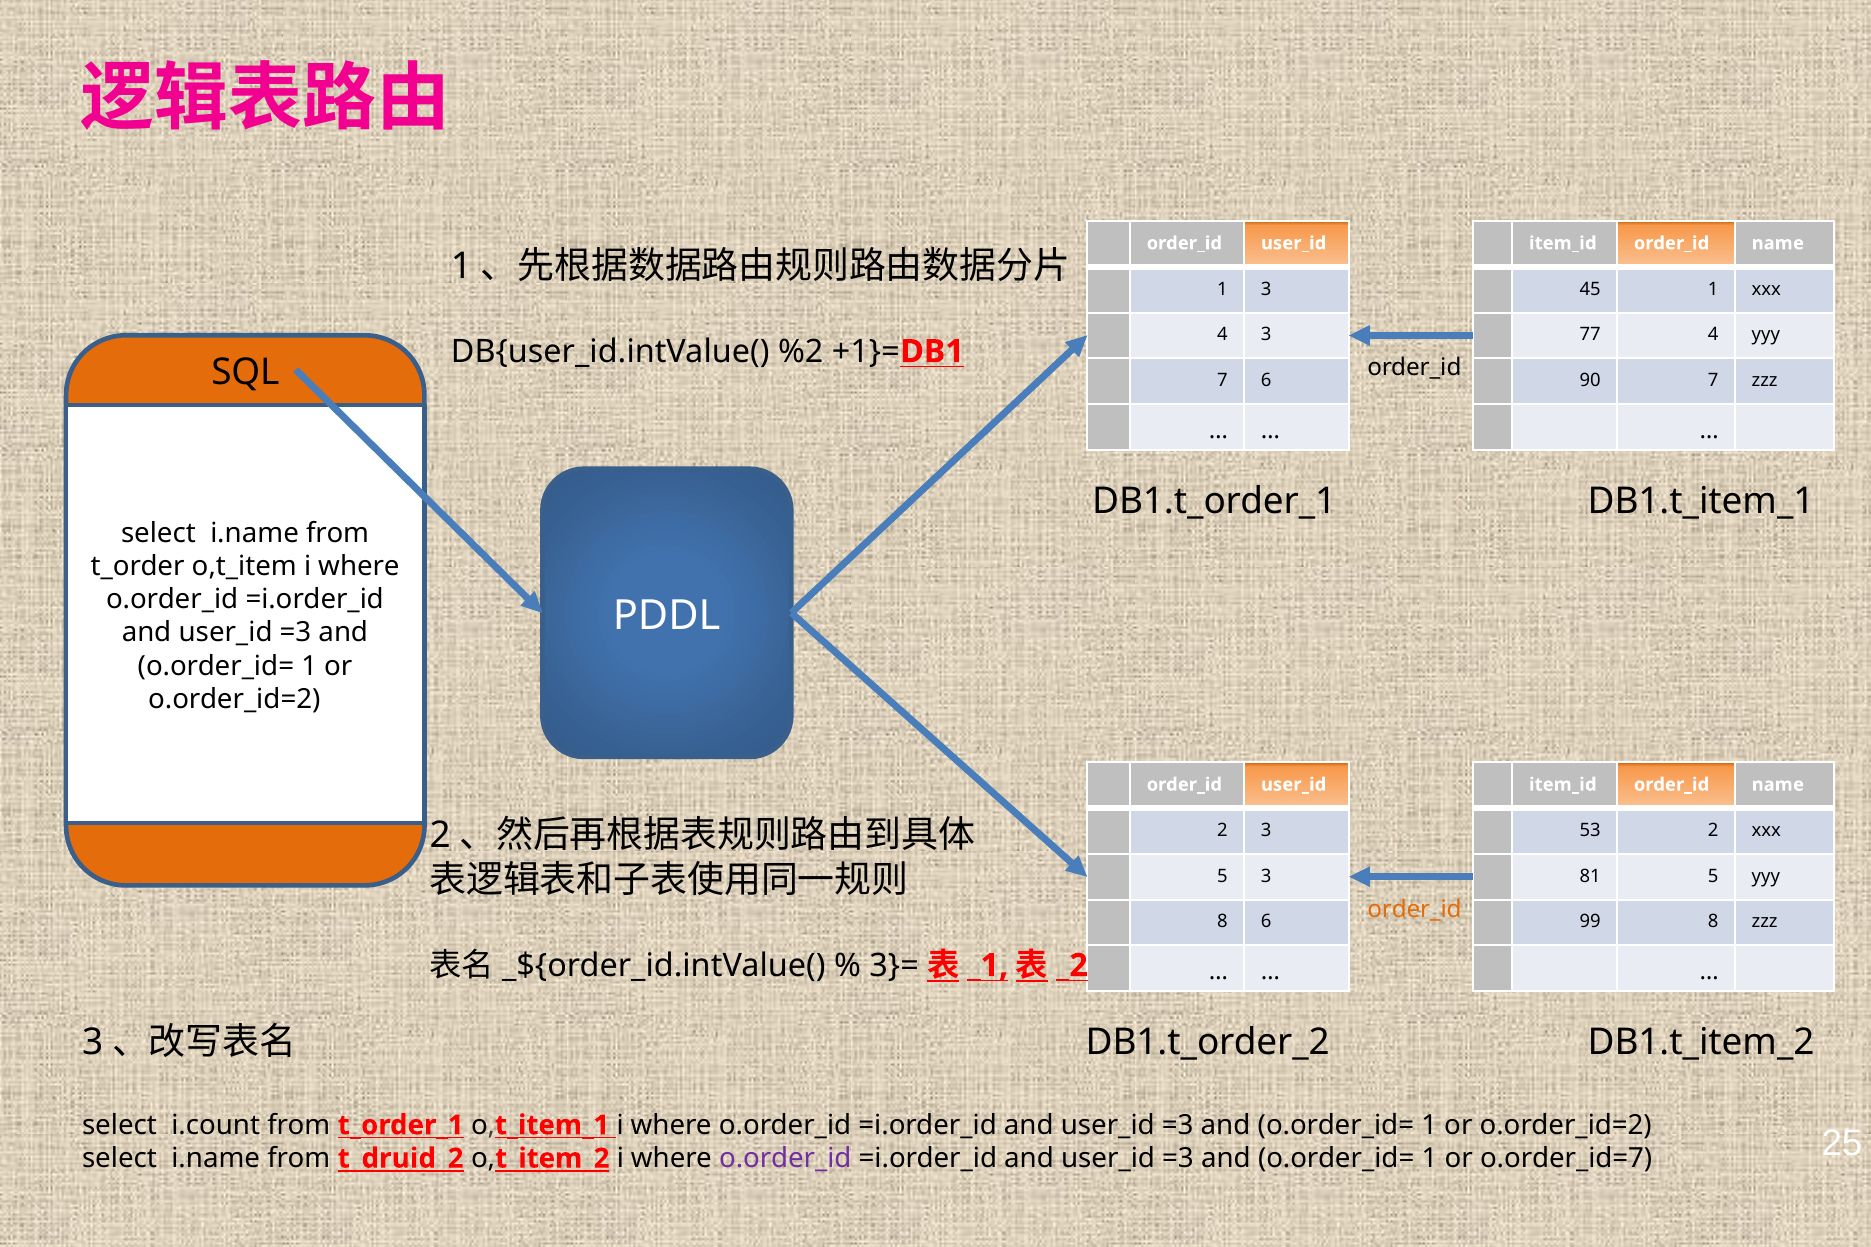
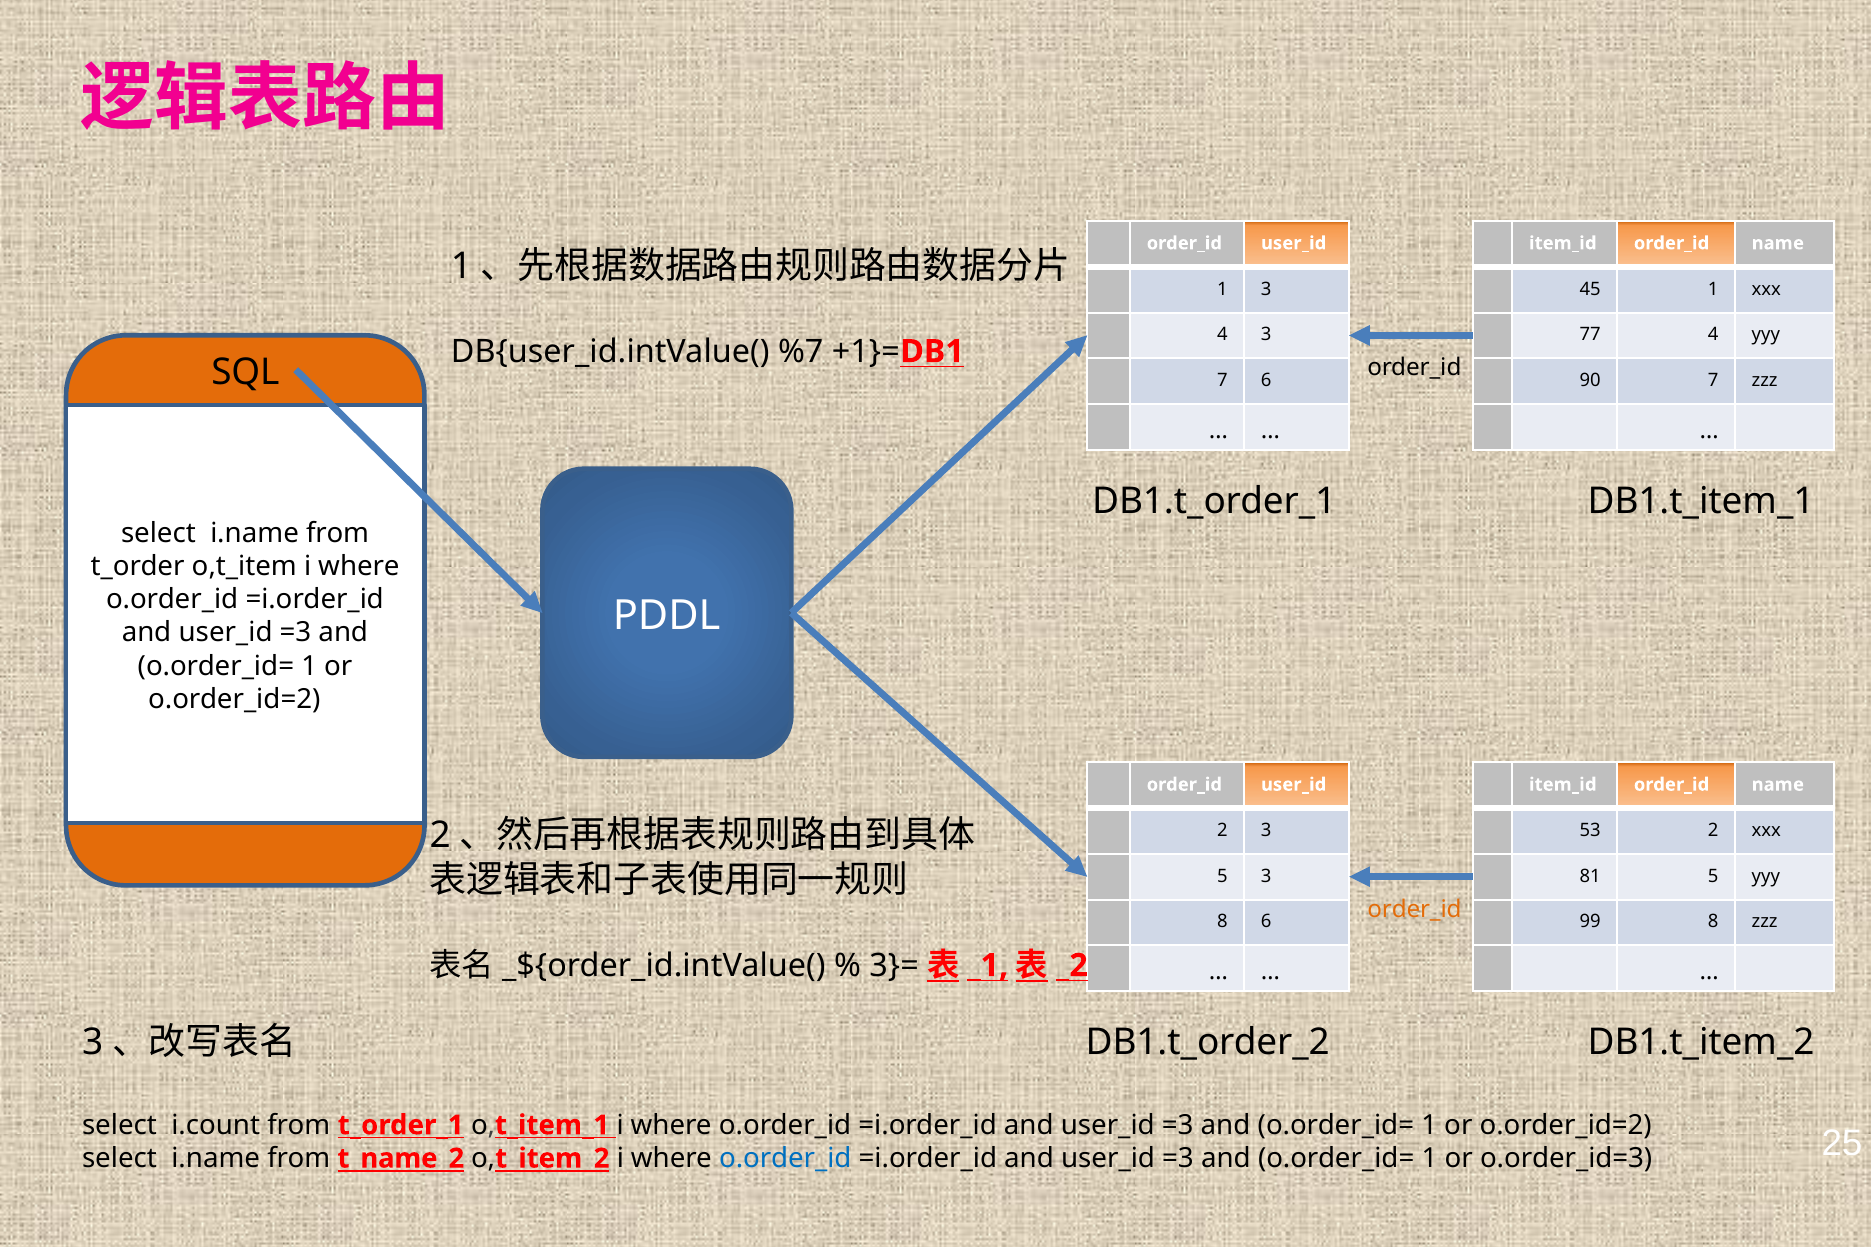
%2: %2 -> %7
t_druid_2: t_druid_2 -> t_name_2
o.order_id at (785, 1159) colour: purple -> blue
o.order_id=7: o.order_id=7 -> o.order_id=3
